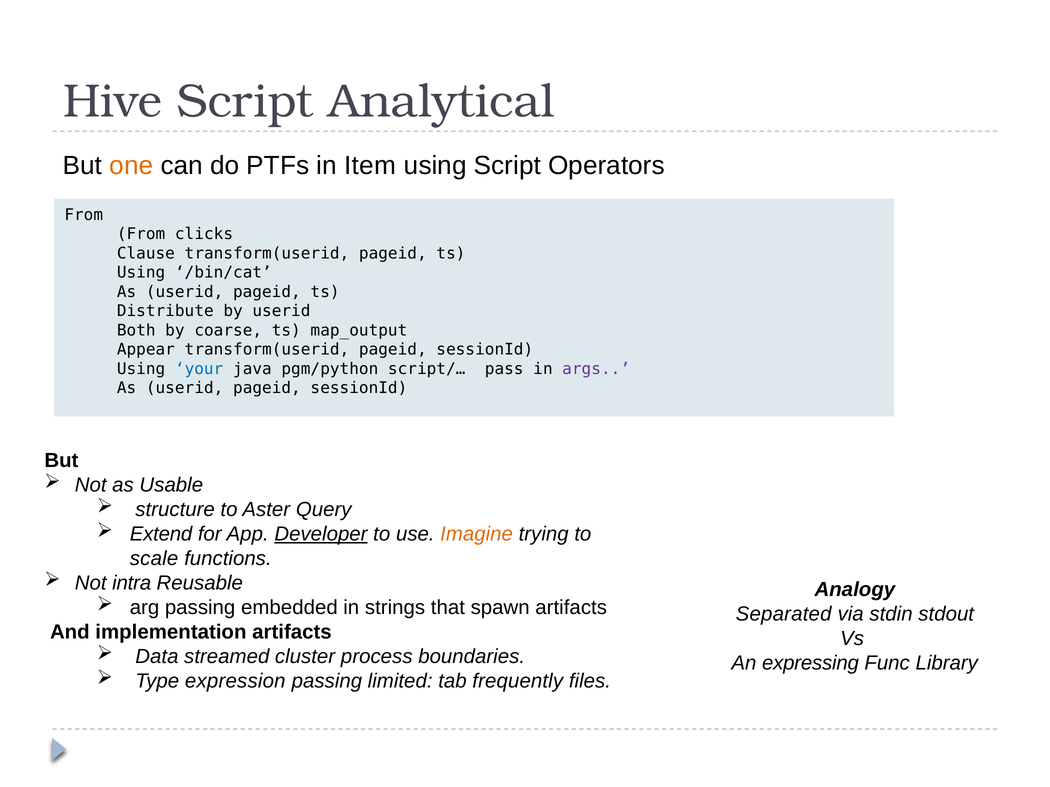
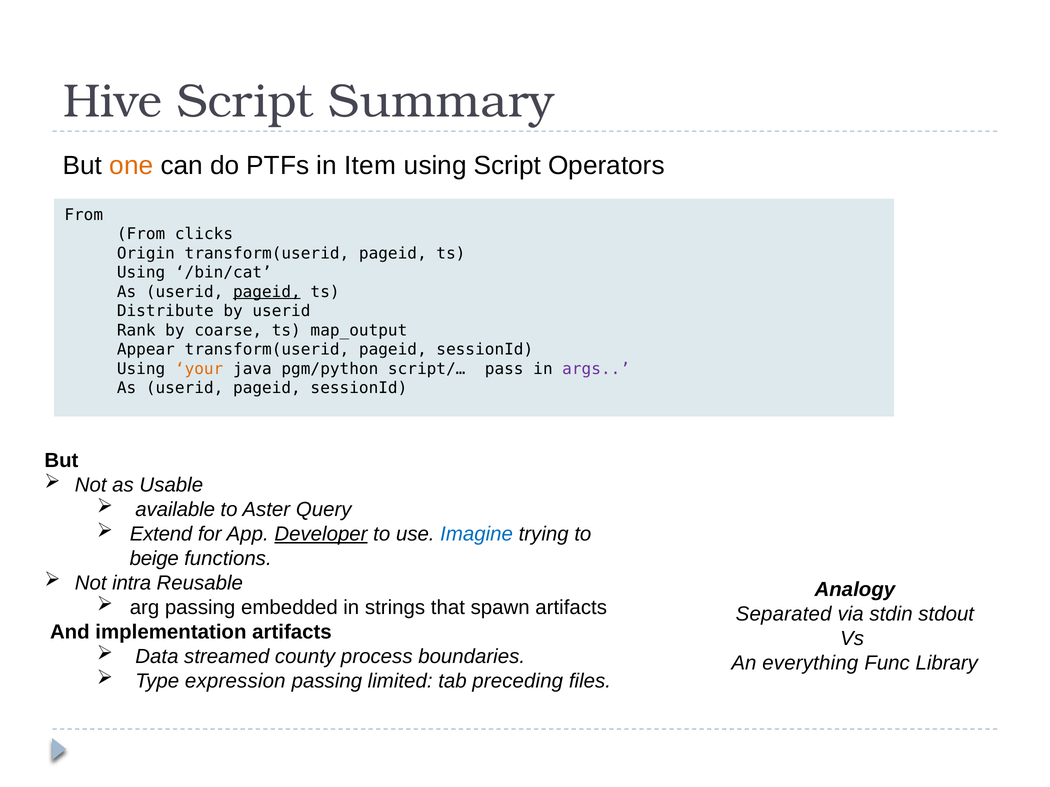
Analytical: Analytical -> Summary
Clause: Clause -> Origin
pageid at (267, 292) underline: none -> present
Both: Both -> Rank
your colour: blue -> orange
structure: structure -> available
Imagine colour: orange -> blue
scale: scale -> beige
cluster: cluster -> county
expressing: expressing -> everything
frequently: frequently -> preceding
